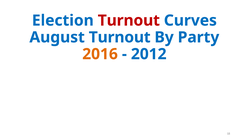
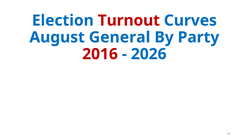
August Turnout: Turnout -> General
2016 colour: orange -> red
2012: 2012 -> 2026
